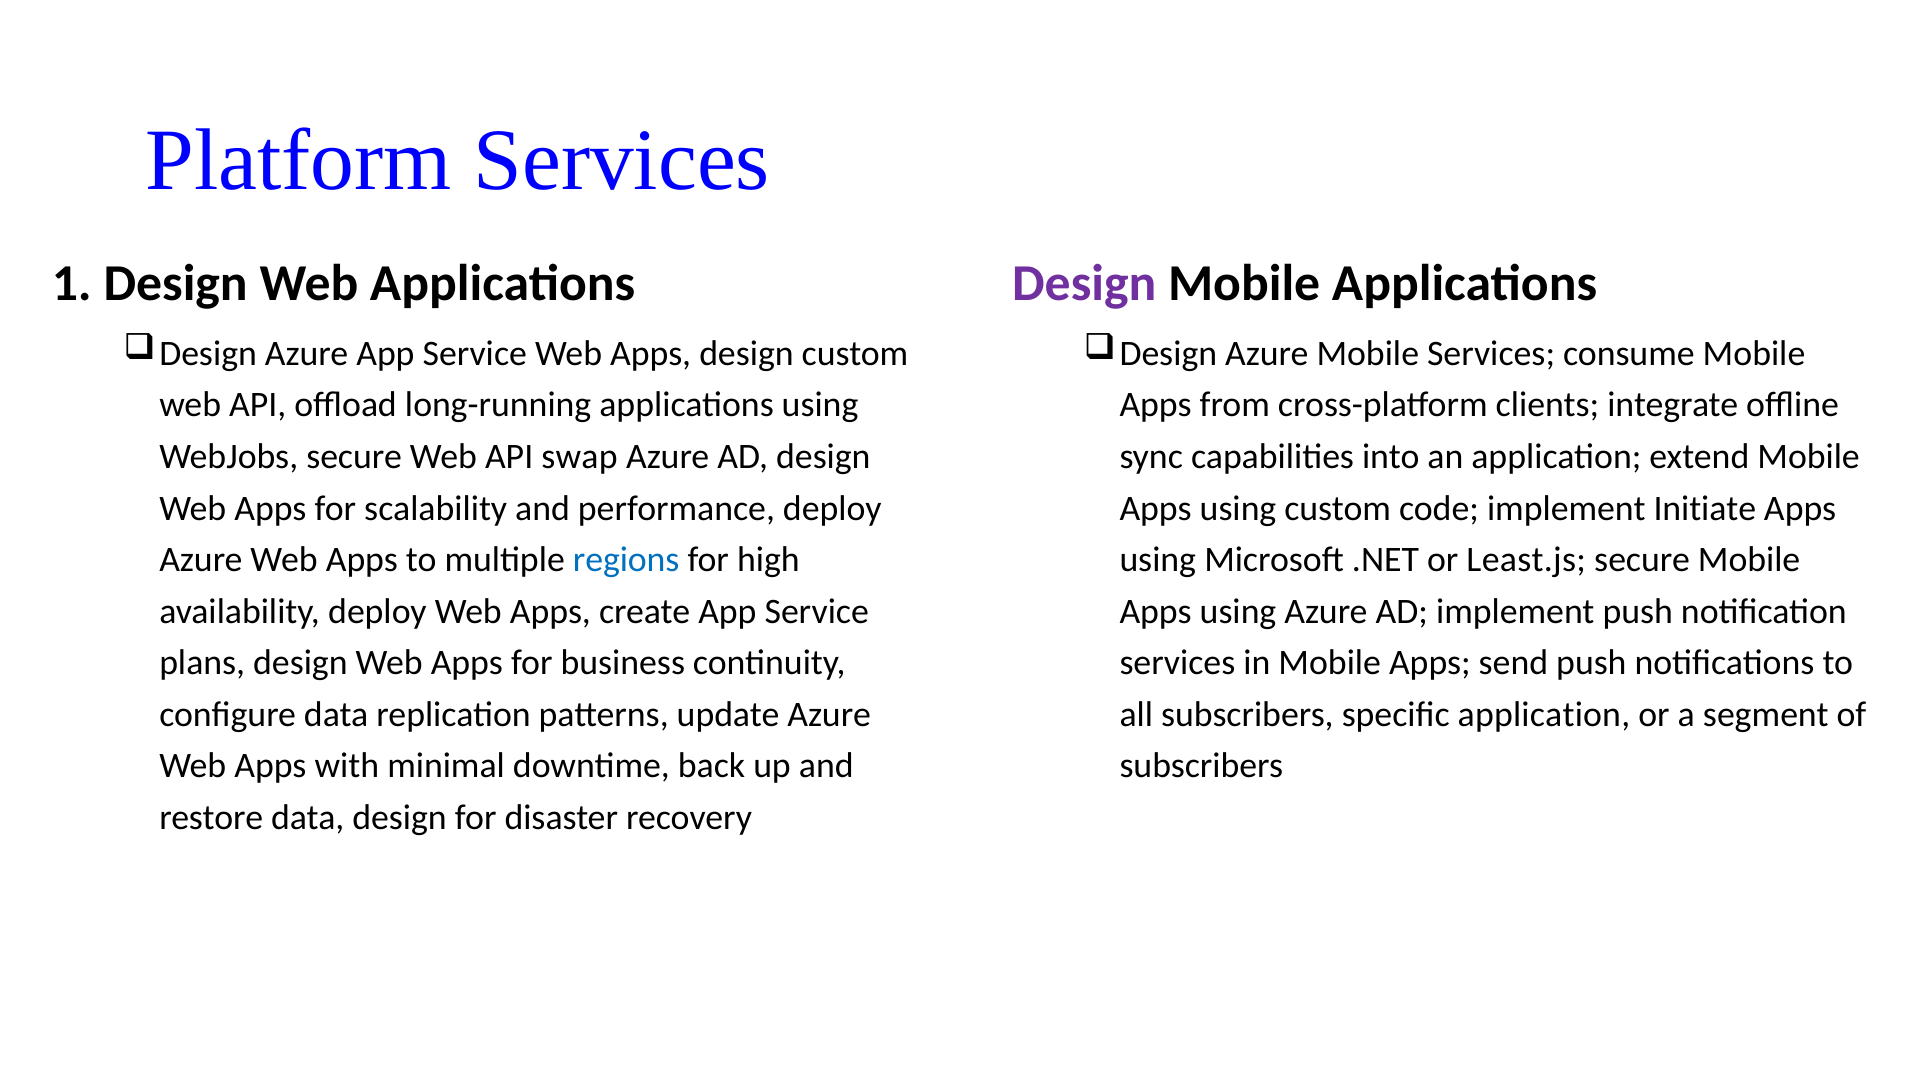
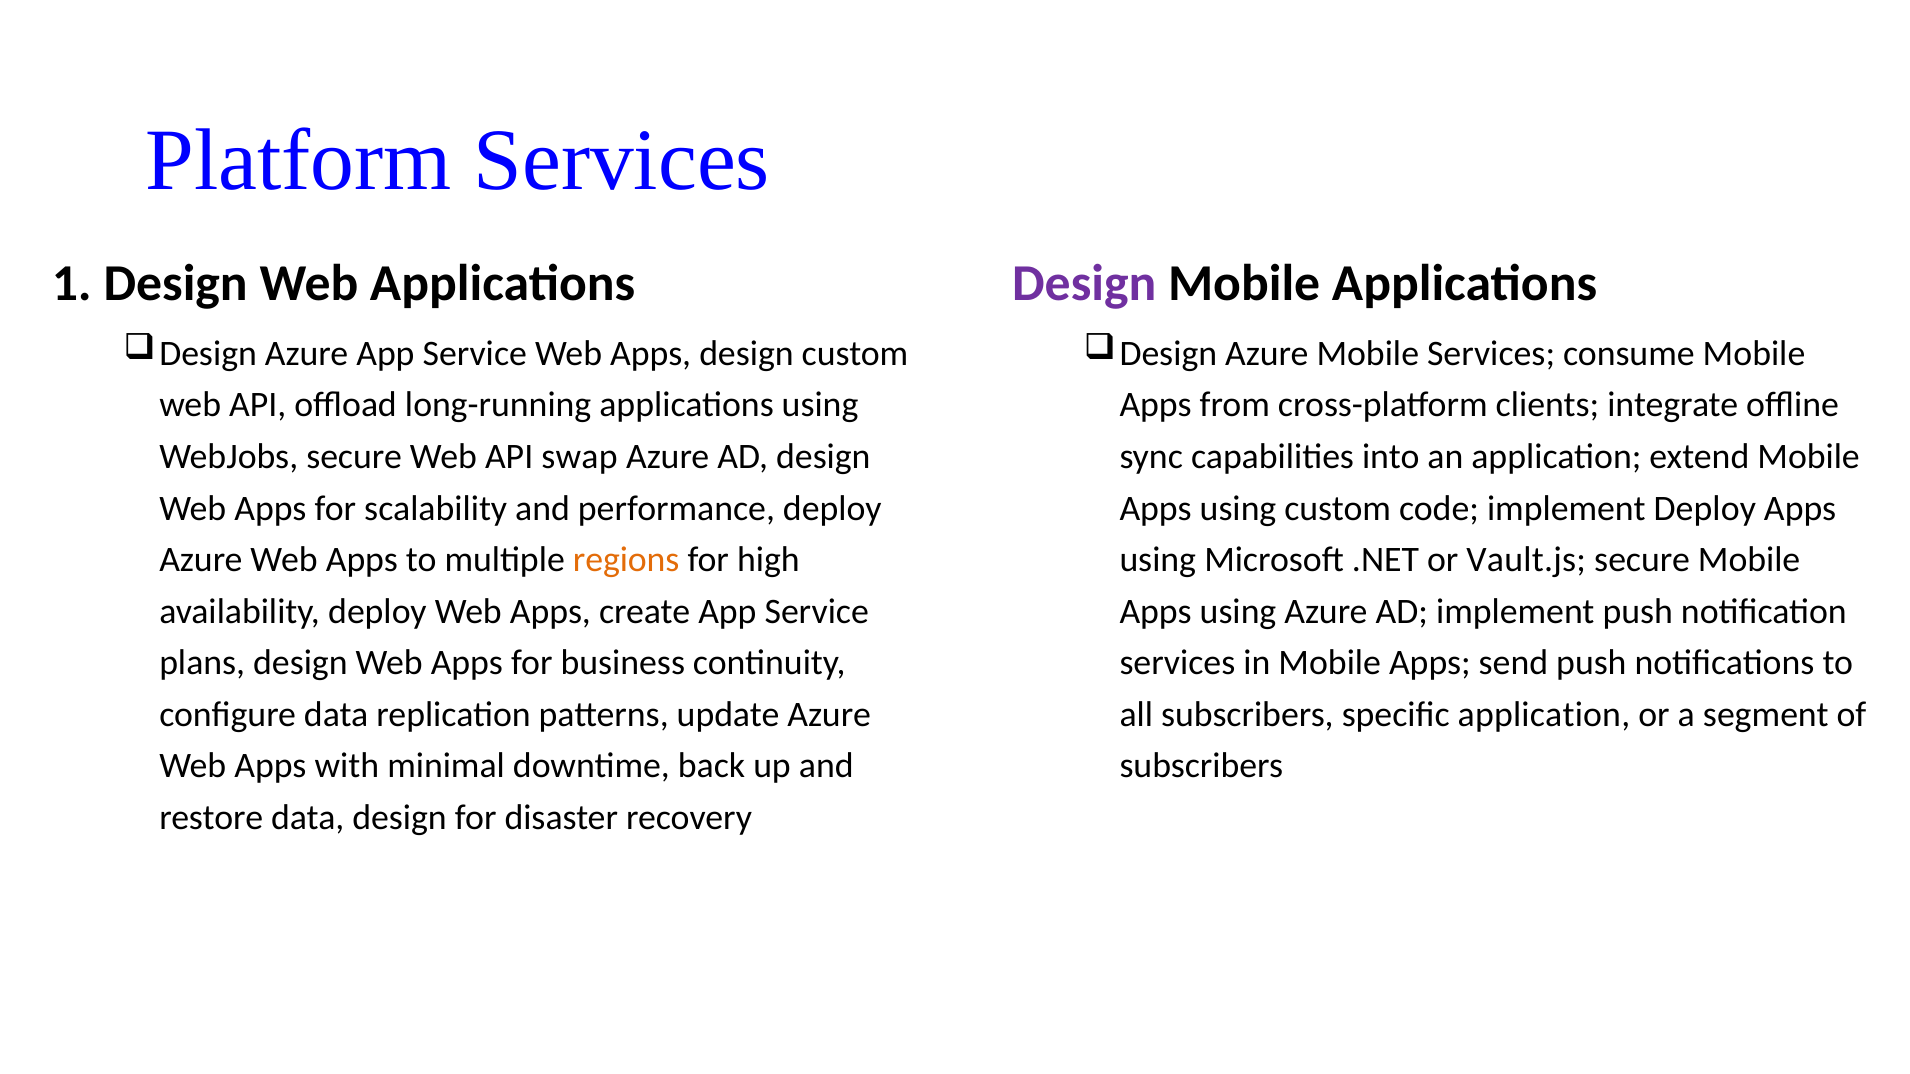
implement Initiate: Initiate -> Deploy
regions colour: blue -> orange
Least.js: Least.js -> Vault.js
